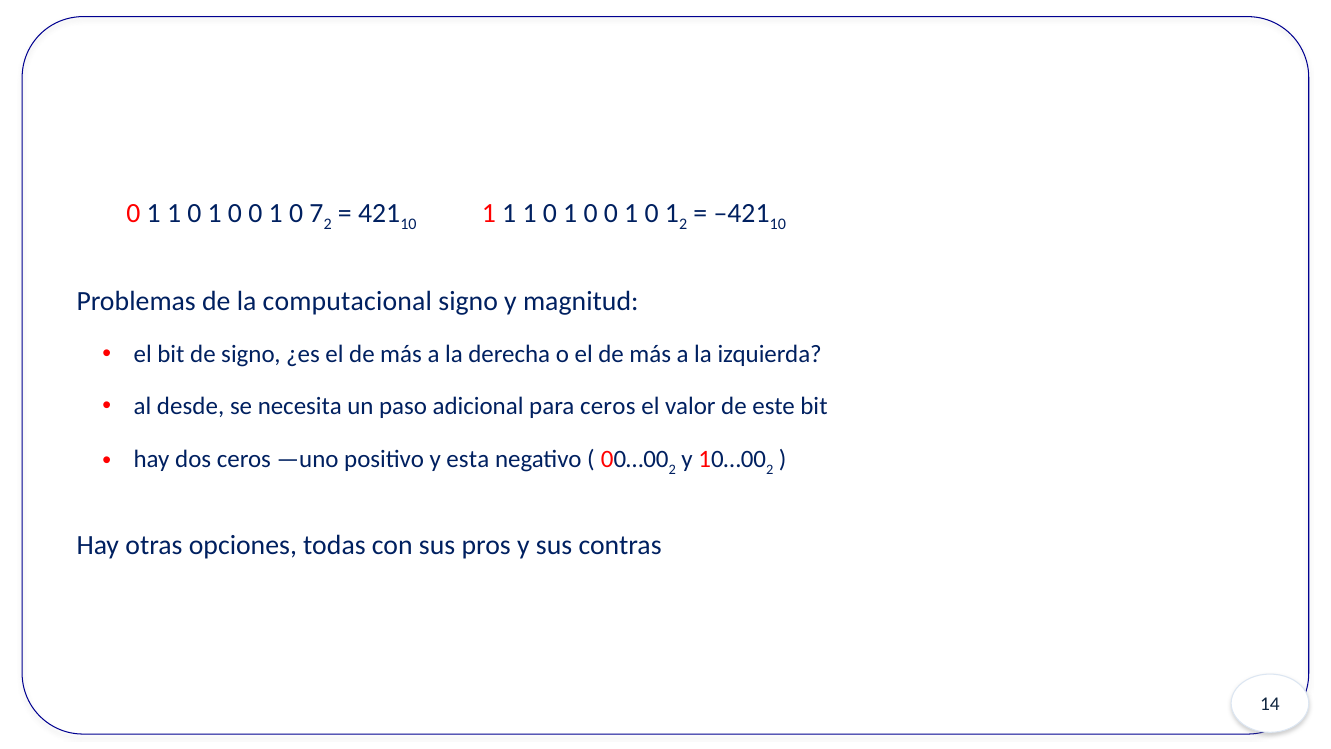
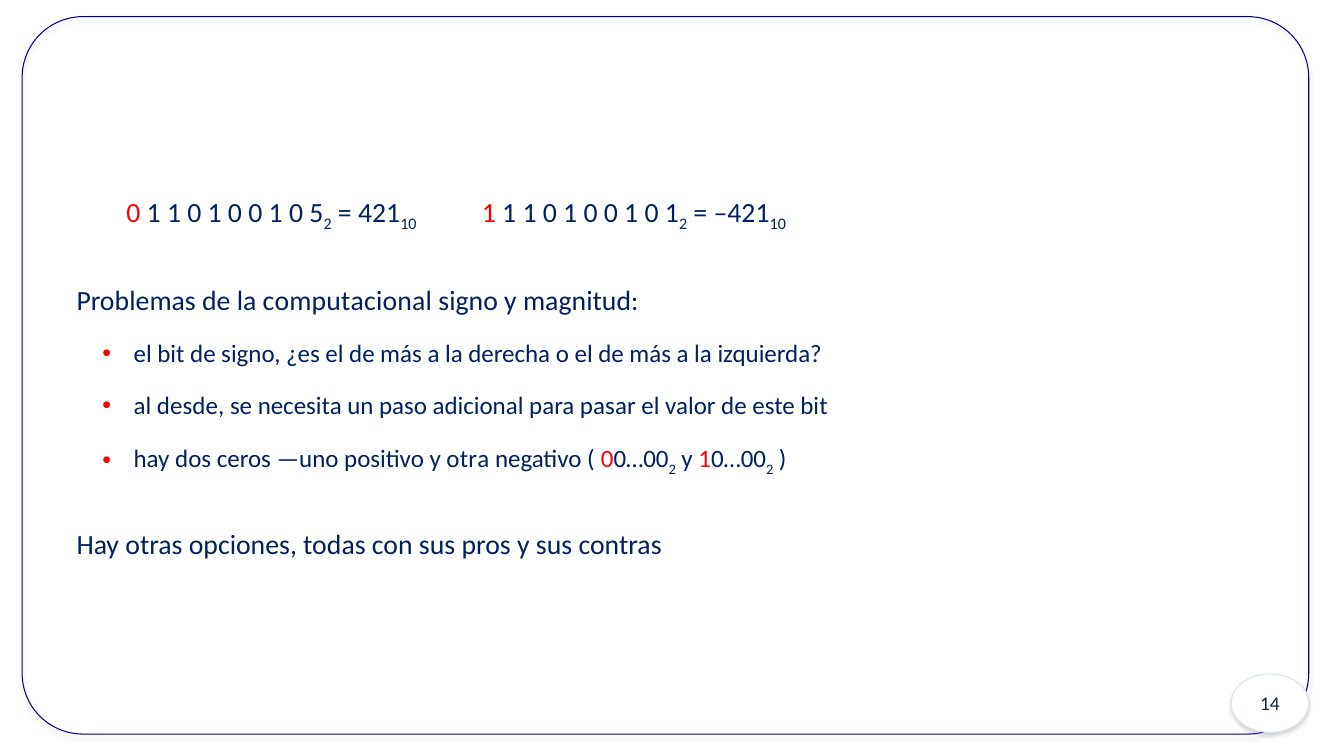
7: 7 -> 5
para ceros: ceros -> pasar
esta: esta -> otra
